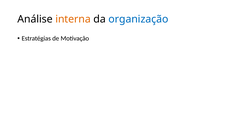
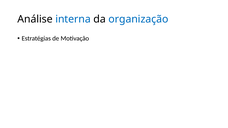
interna colour: orange -> blue
